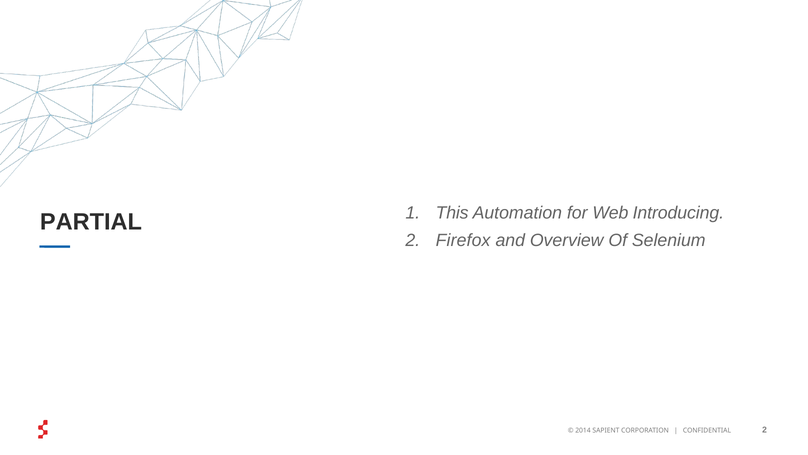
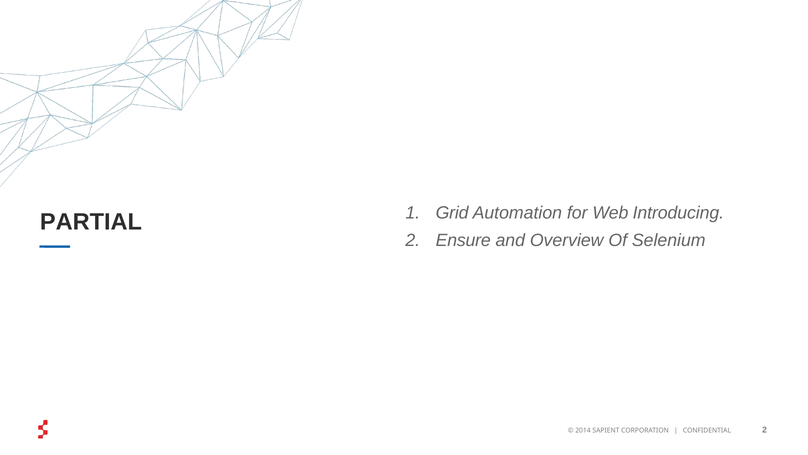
This: This -> Grid
Firefox: Firefox -> Ensure
